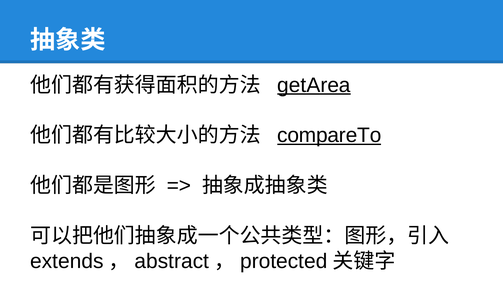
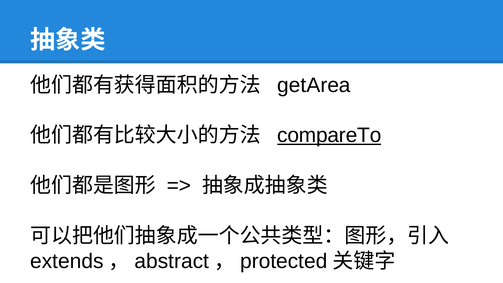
getArea underline: present -> none
